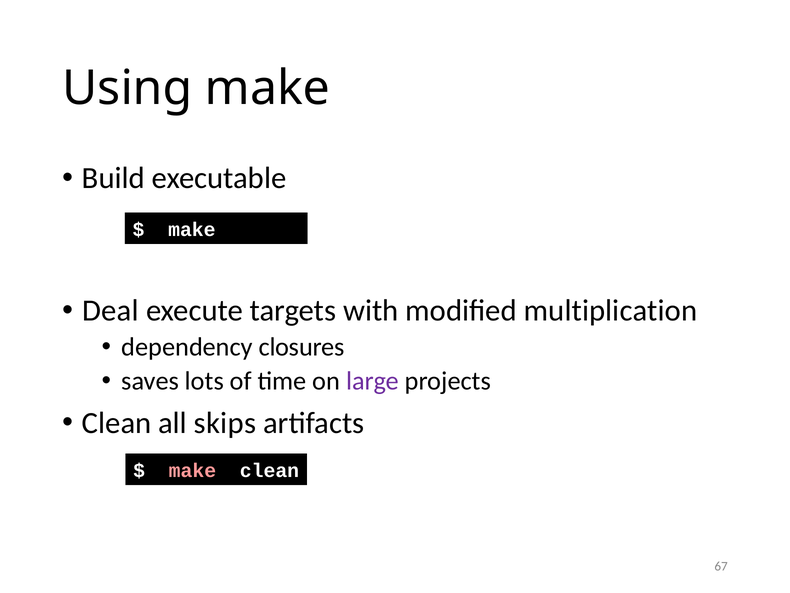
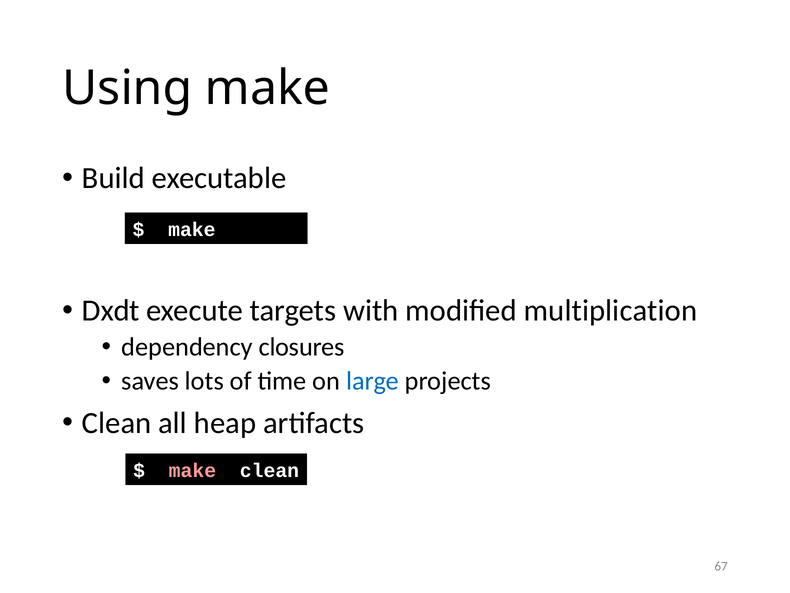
Deal: Deal -> Dxdt
large colour: purple -> blue
skips: skips -> heap
